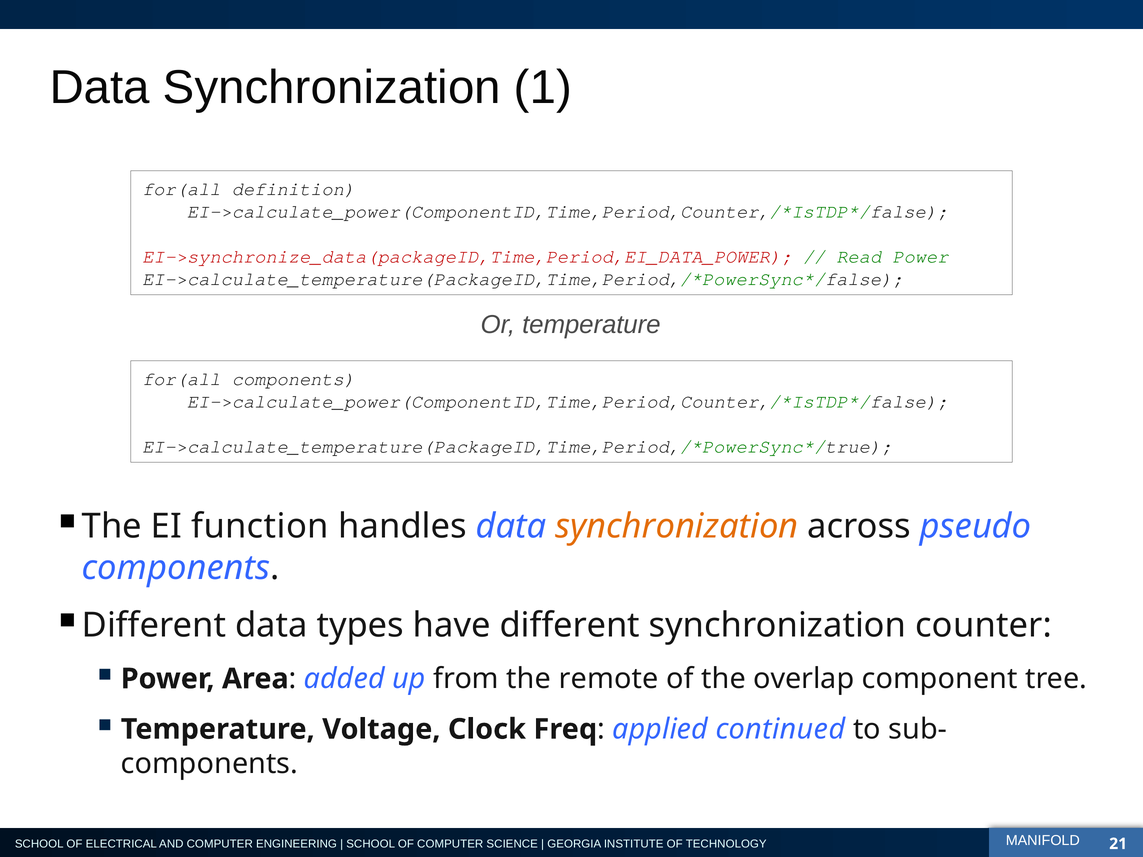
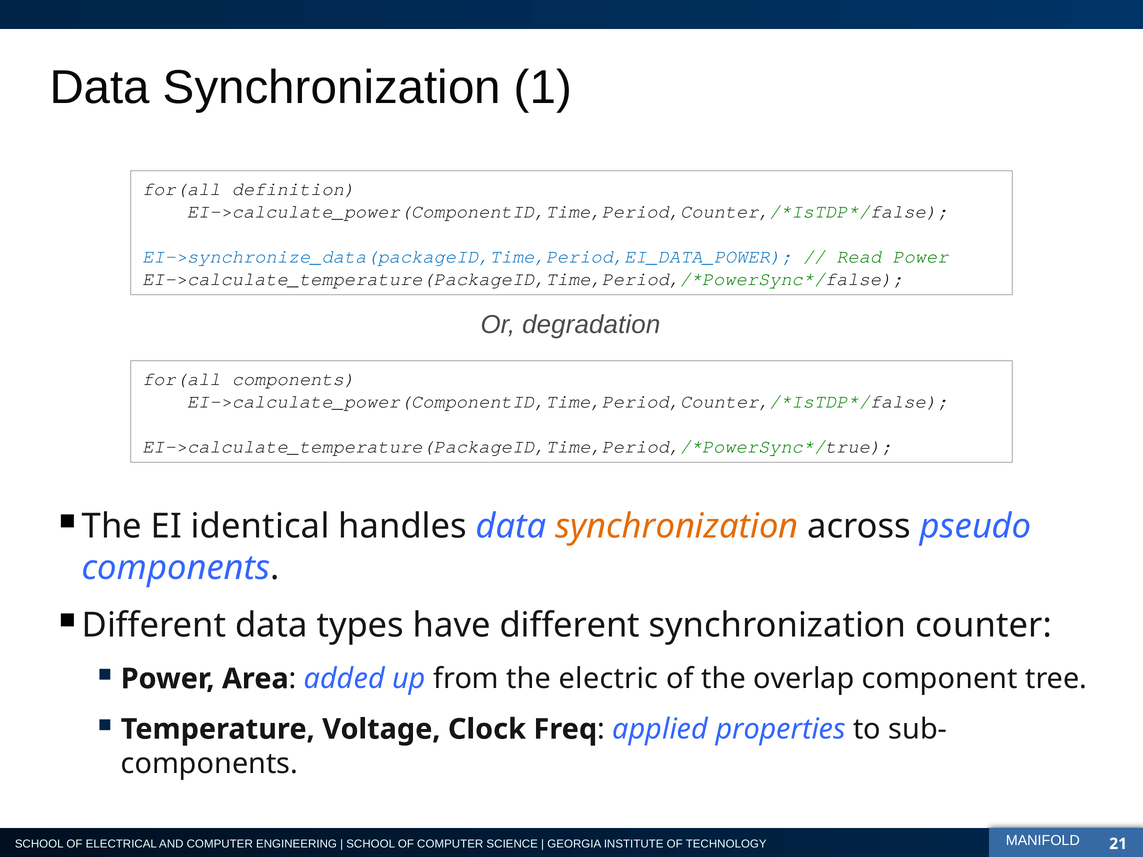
EI->synchronize_data(packageID,Time,Period,EI_DATA_POWER colour: red -> blue
Or temperature: temperature -> degradation
function: function -> identical
remote: remote -> electric
continued: continued -> properties
